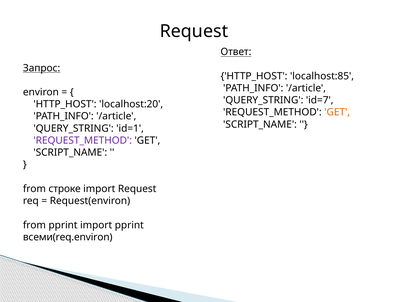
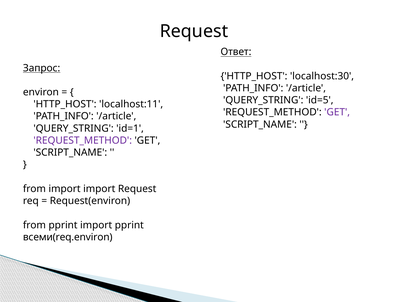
localhost:85: localhost:85 -> localhost:30
id=7: id=7 -> id=5
localhost:20: localhost:20 -> localhost:11
GET at (337, 112) colour: orange -> purple
from строке: строке -> import
